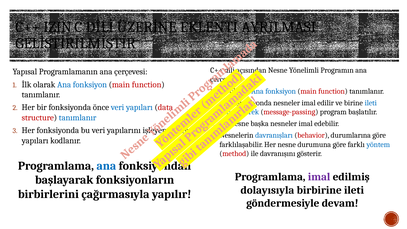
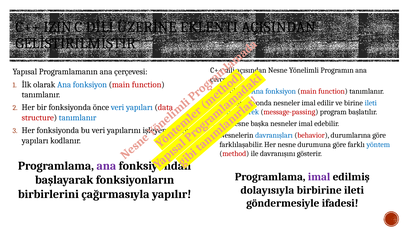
AYRILMASI: AYRILMASI -> AÇISINDAN
ana at (106, 166) colour: blue -> purple
devam: devam -> ifadesi
